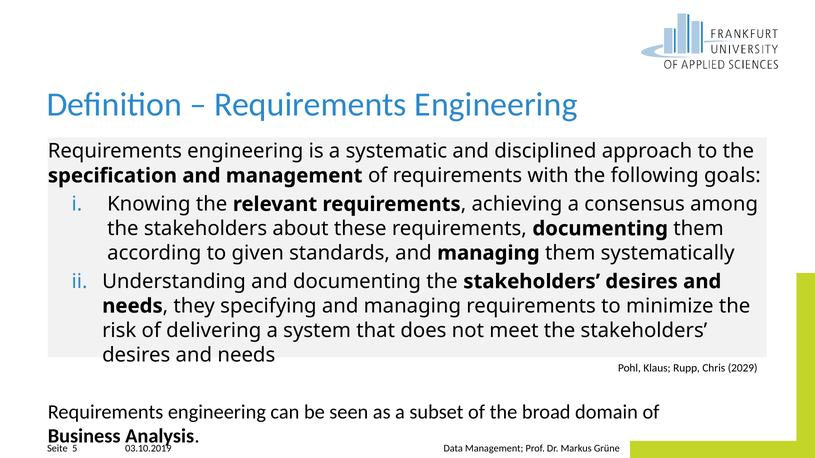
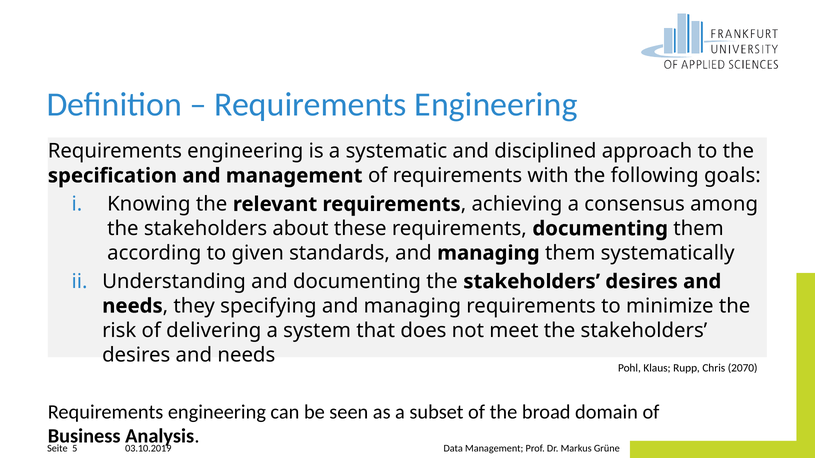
2029: 2029 -> 2070
